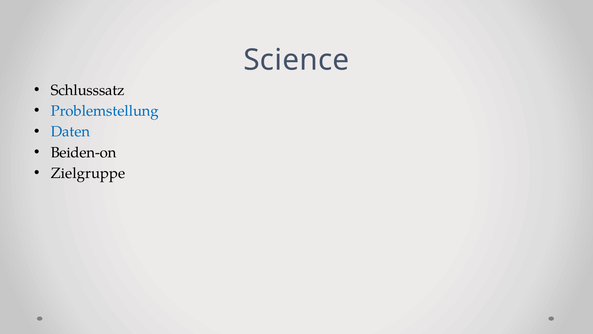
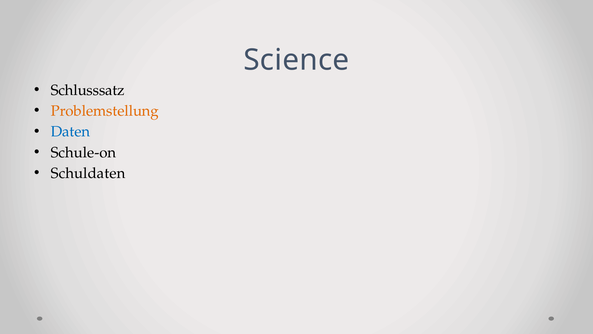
Problemstellung colour: blue -> orange
Beiden-on: Beiden-on -> Schule-on
Zielgruppe: Zielgruppe -> Schuldaten
